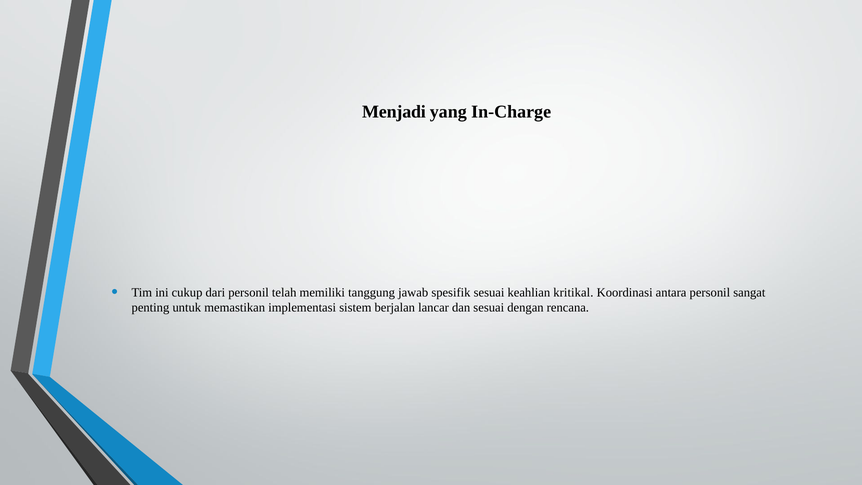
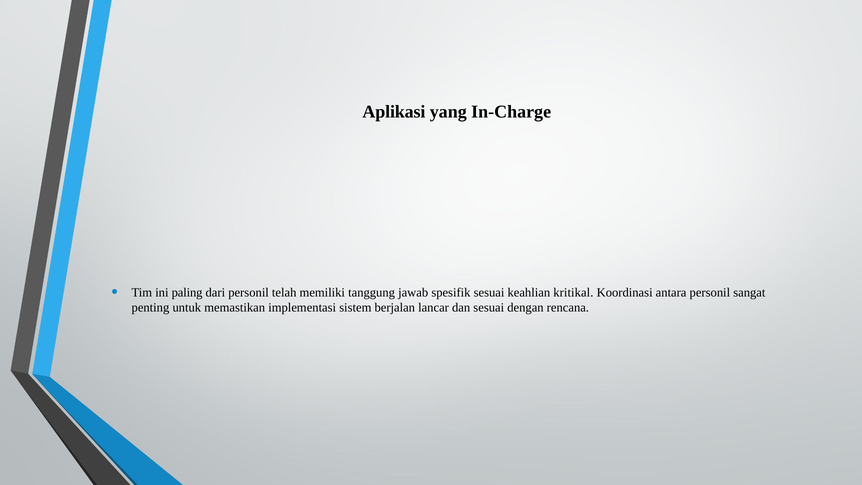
Menjadi: Menjadi -> Aplikasi
cukup: cukup -> paling
